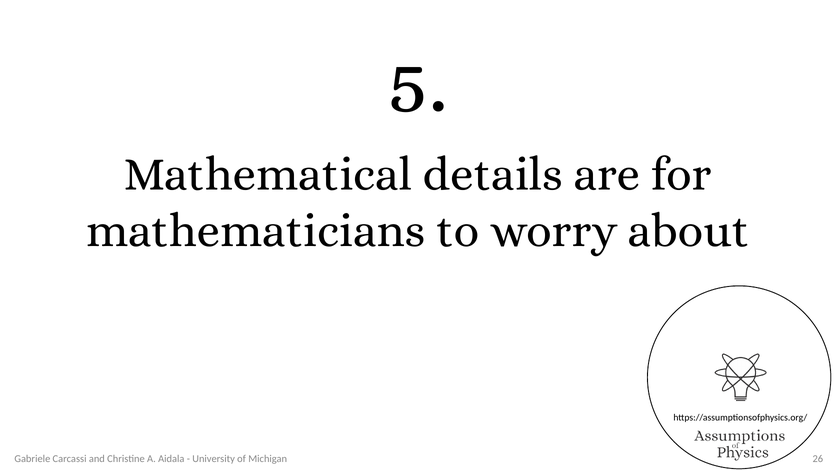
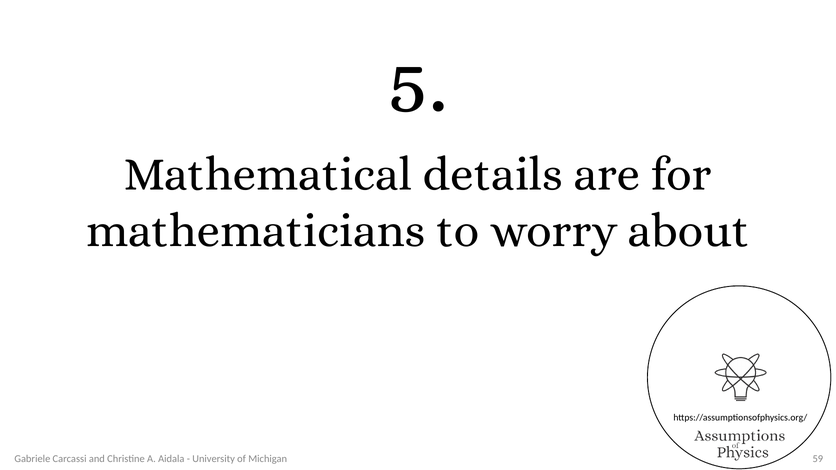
26: 26 -> 59
